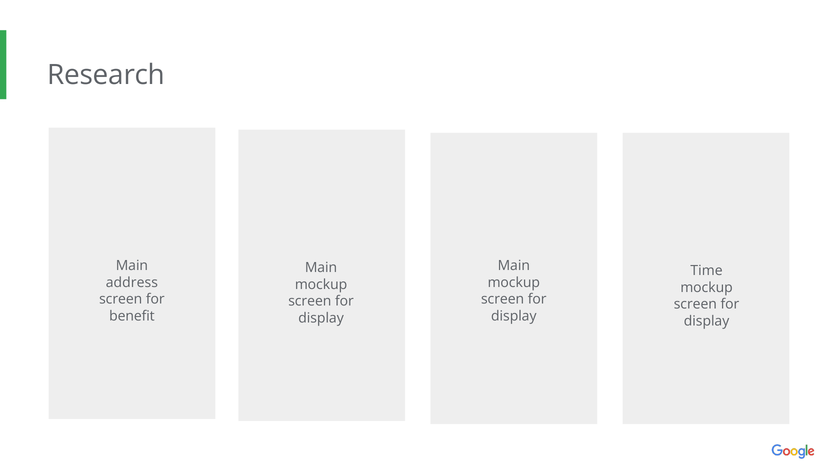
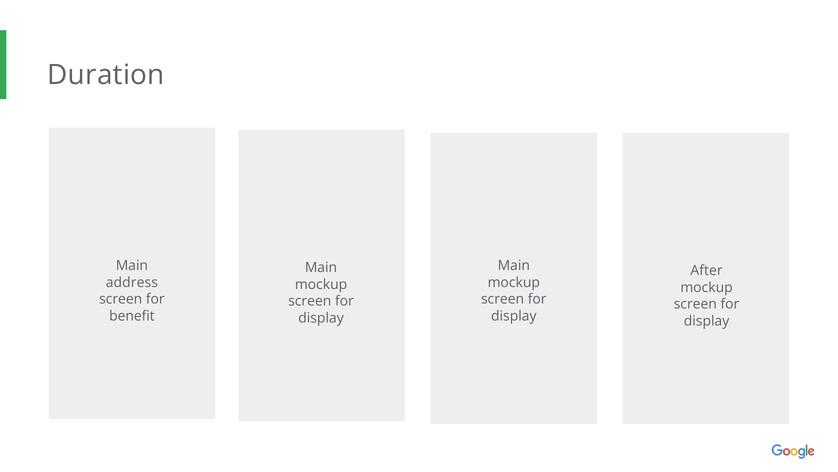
Research: Research -> Duration
Time: Time -> After
